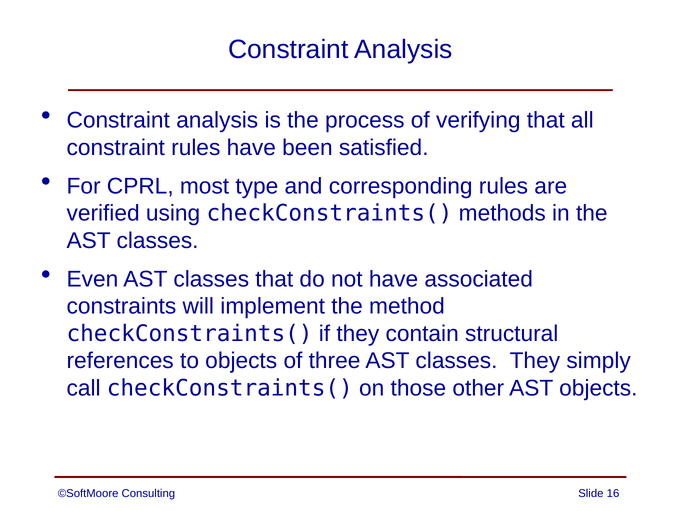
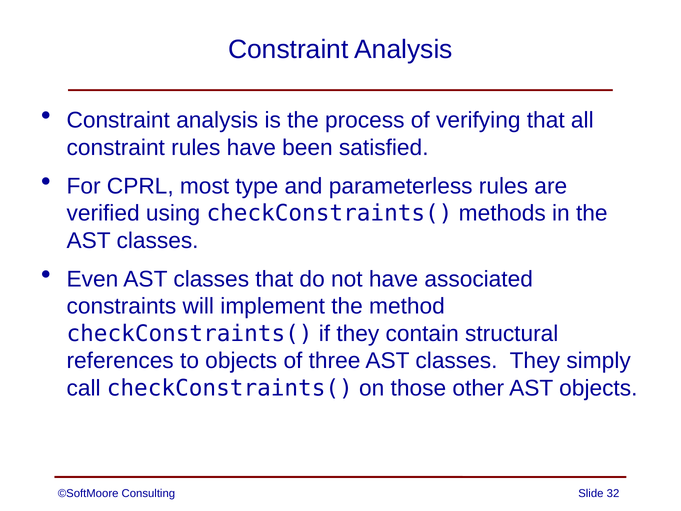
corresponding: corresponding -> parameterless
16: 16 -> 32
